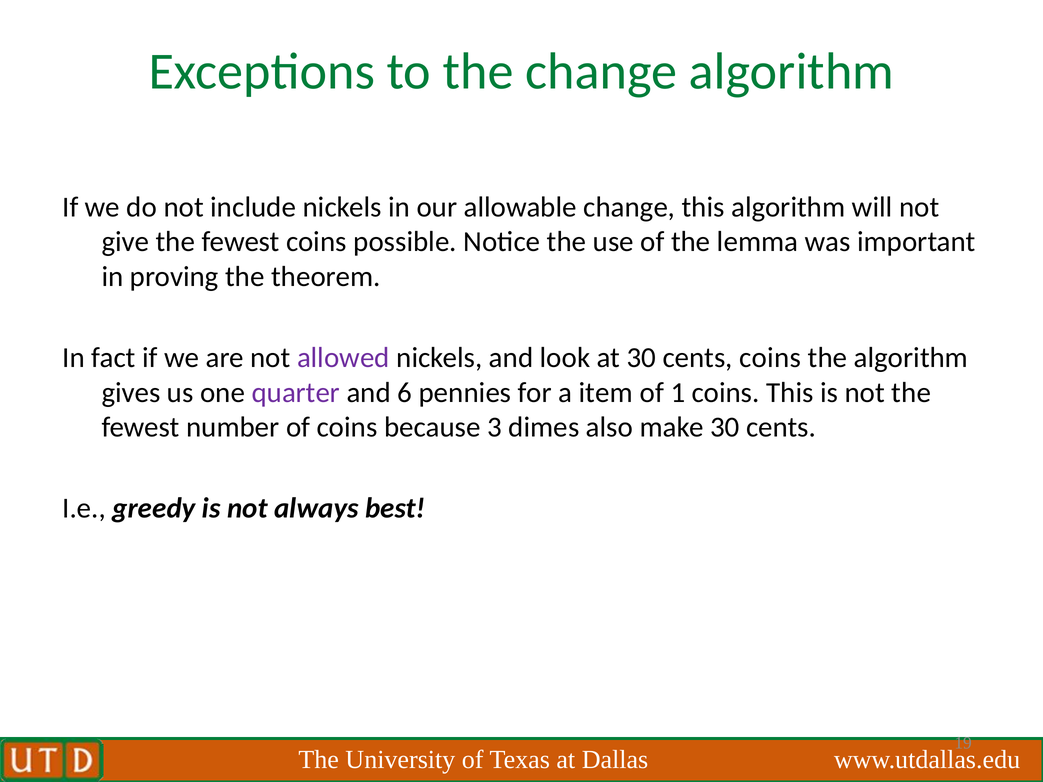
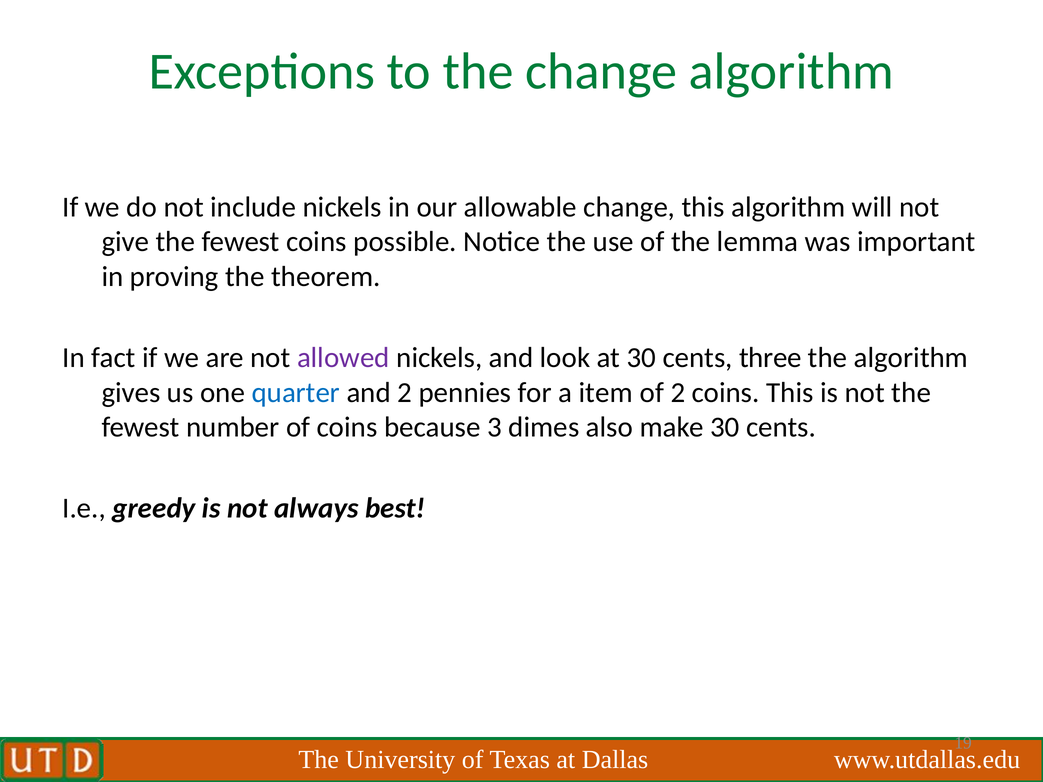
cents coins: coins -> three
quarter colour: purple -> blue
and 6: 6 -> 2
of 1: 1 -> 2
